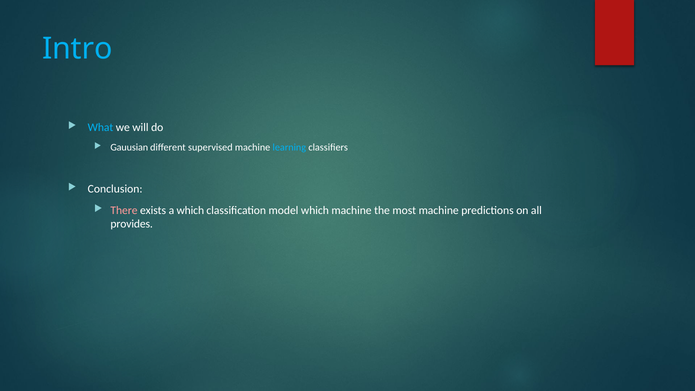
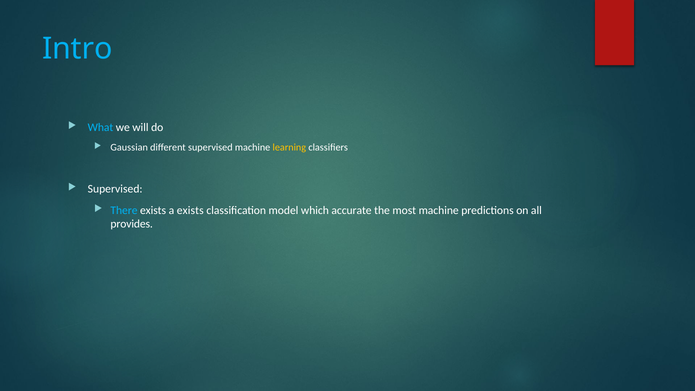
Gauusian: Gauusian -> Gaussian
learning colour: light blue -> yellow
Conclusion at (115, 189): Conclusion -> Supervised
There colour: pink -> light blue
a which: which -> exists
which machine: machine -> accurate
